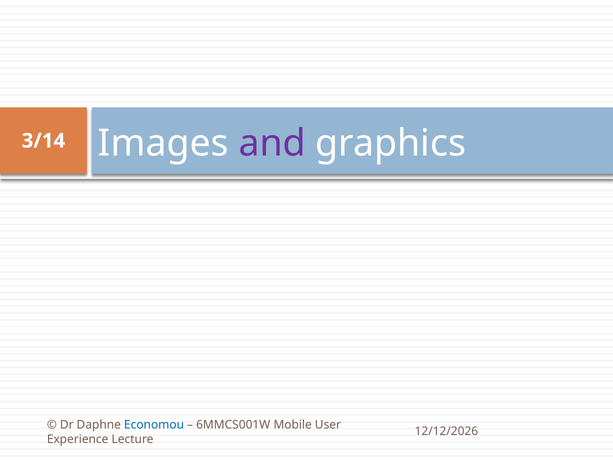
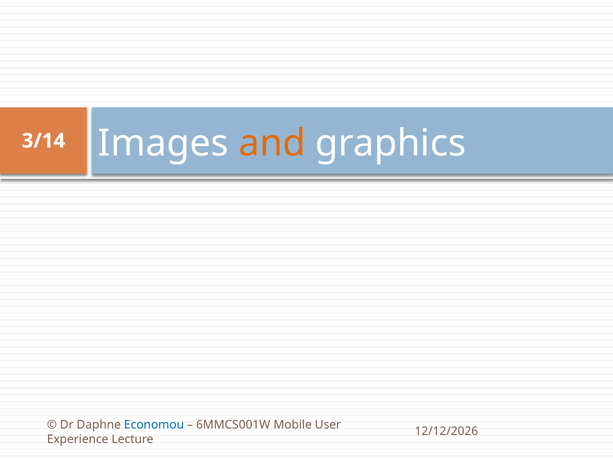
and colour: purple -> orange
